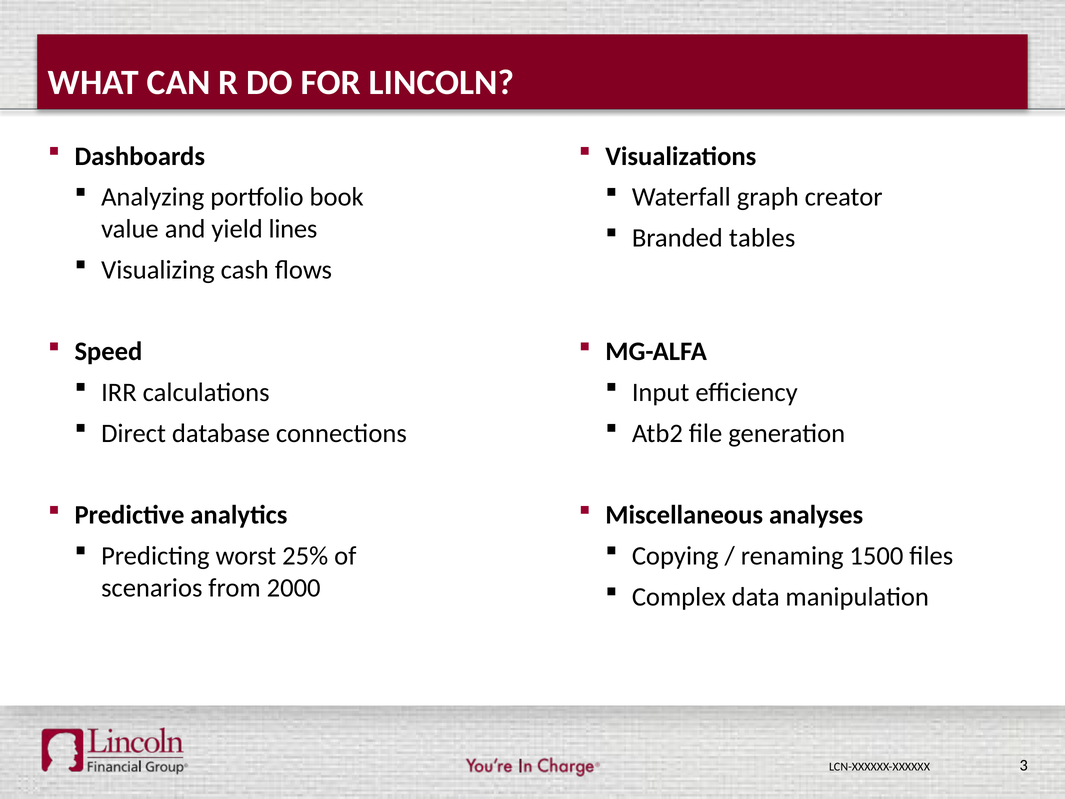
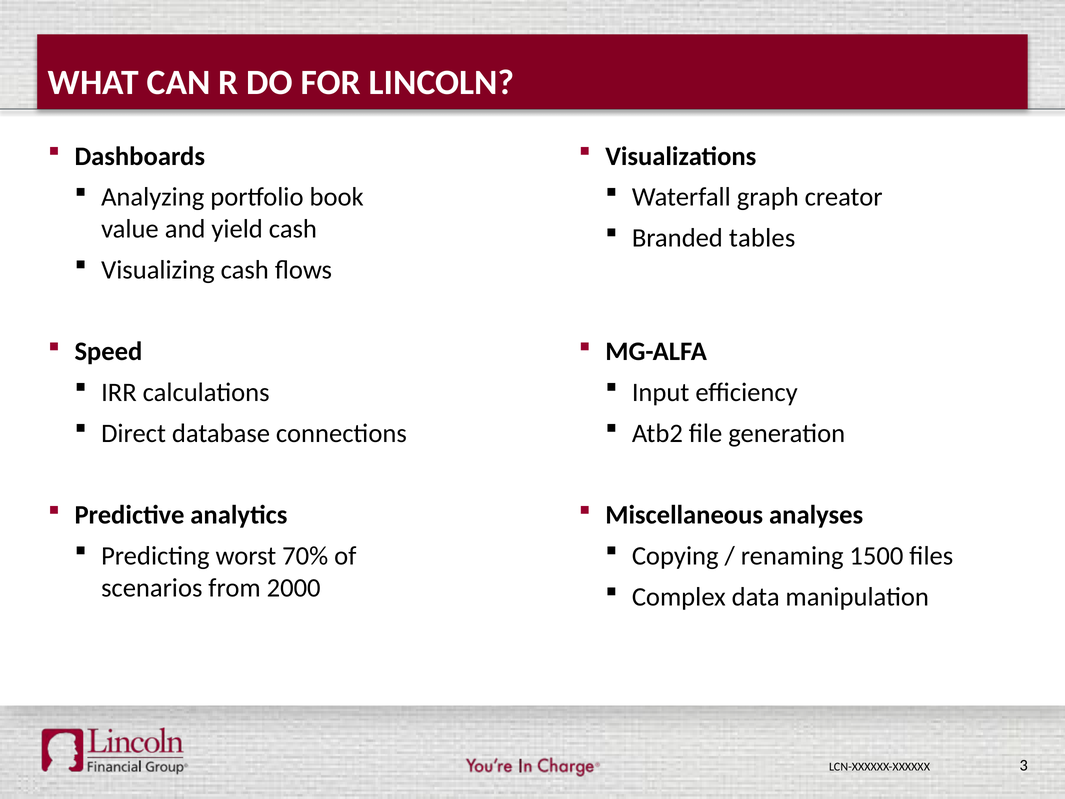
yield lines: lines -> cash
25%: 25% -> 70%
